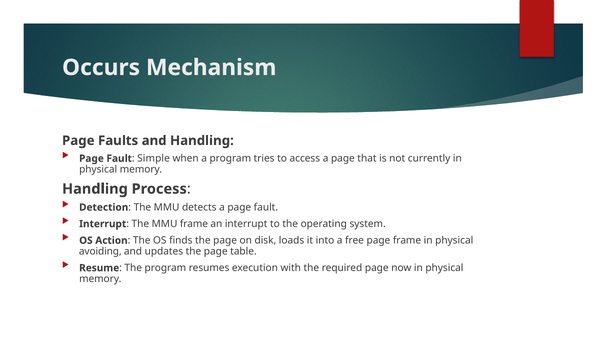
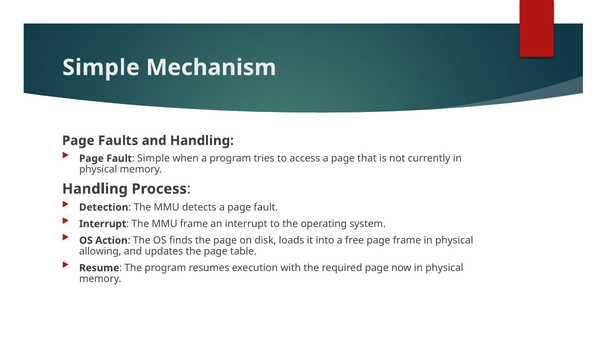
Occurs at (101, 68): Occurs -> Simple
avoiding: avoiding -> allowing
